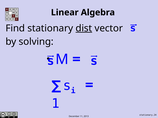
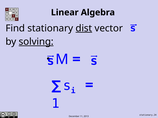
solving underline: none -> present
